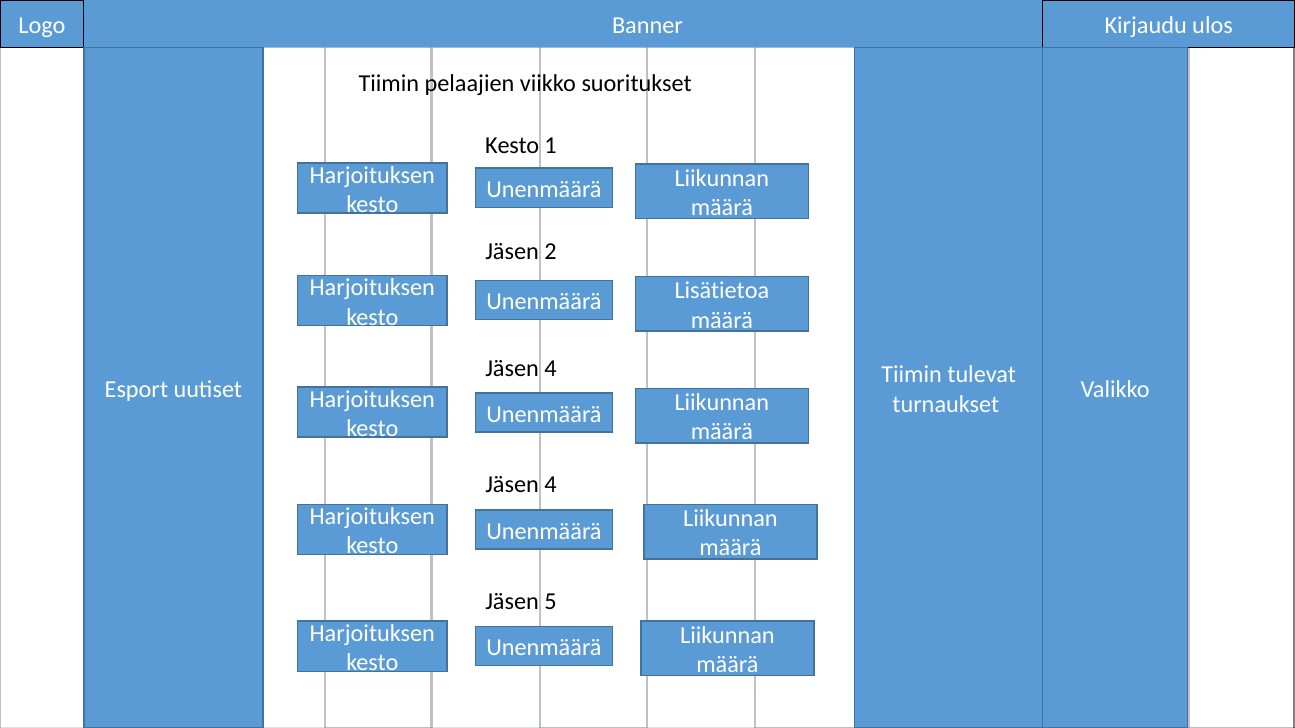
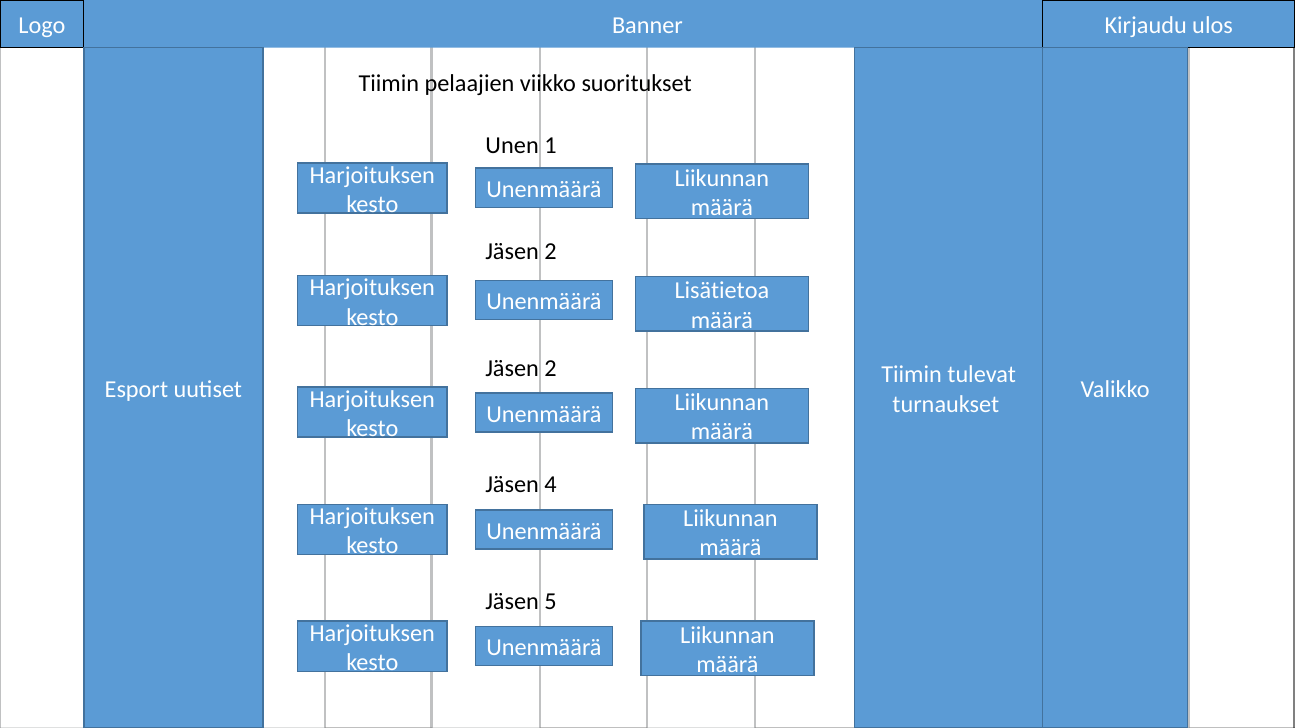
Kesto at (512, 146): Kesto -> Unen
4 at (550, 368): 4 -> 2
